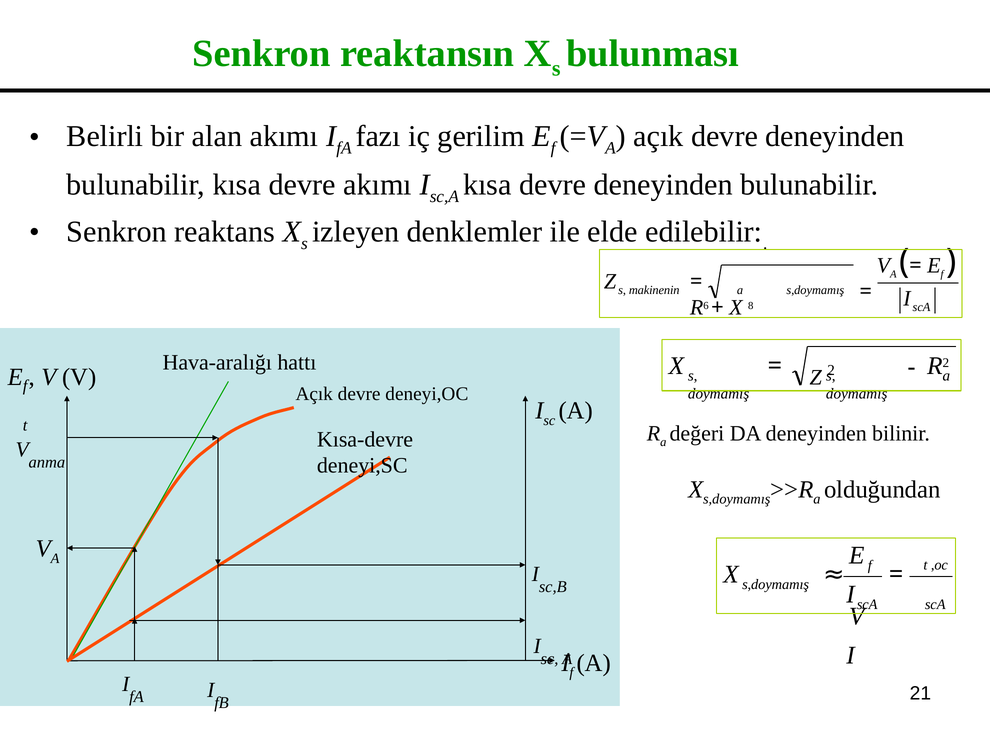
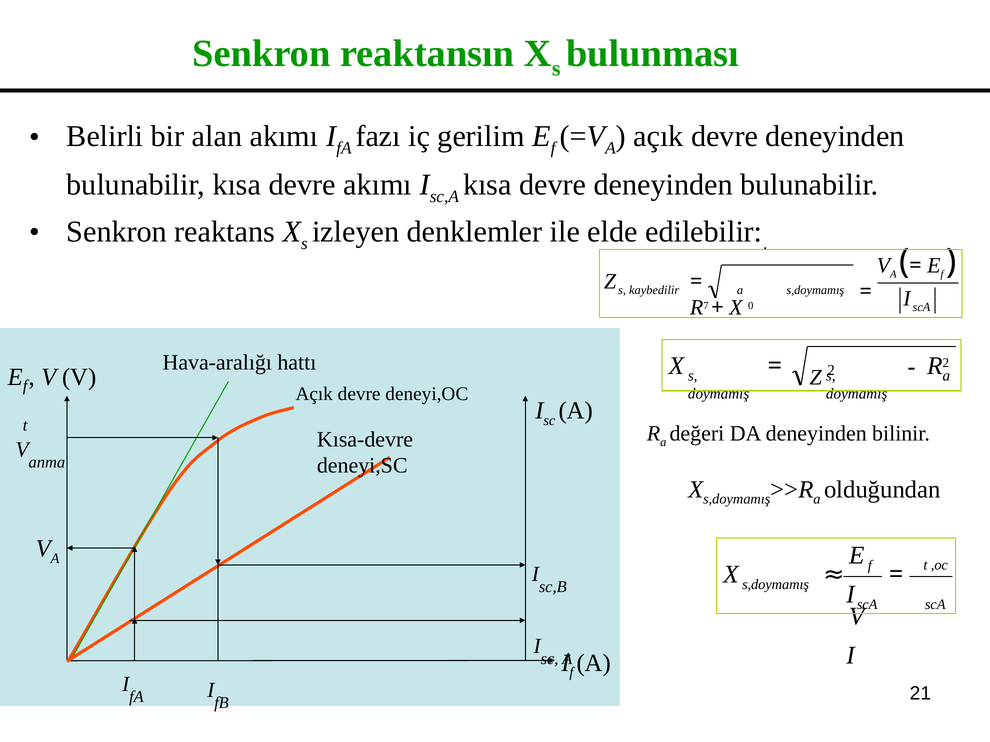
makinenin: makinenin -> kaybedilir
6: 6 -> 7
8: 8 -> 0
